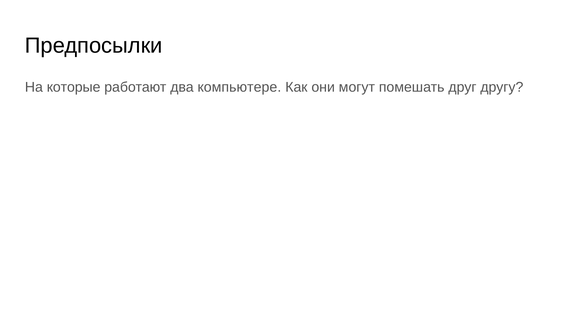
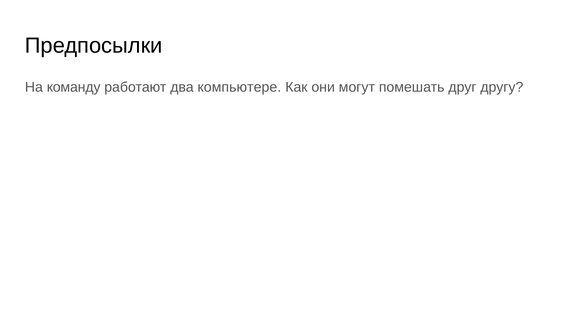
которые: которые -> команду
